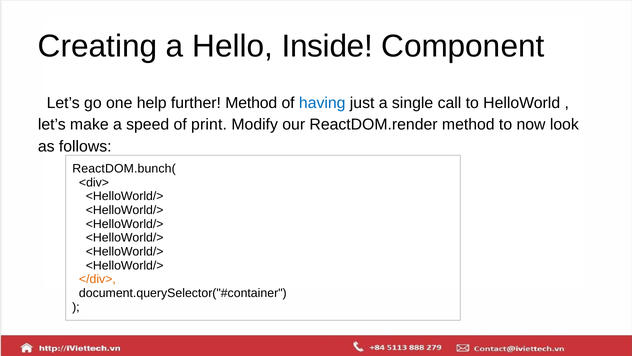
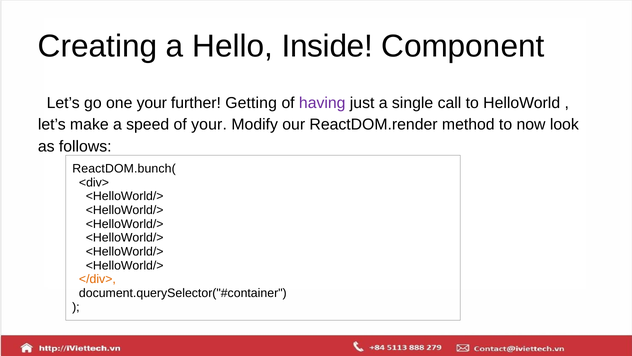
one help: help -> your
further Method: Method -> Getting
having colour: blue -> purple
of print: print -> your
